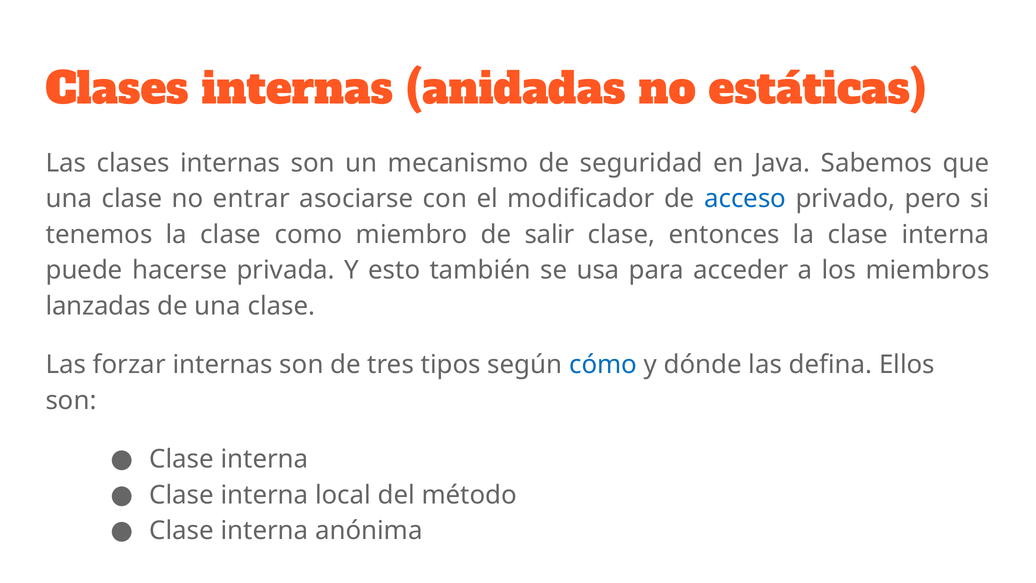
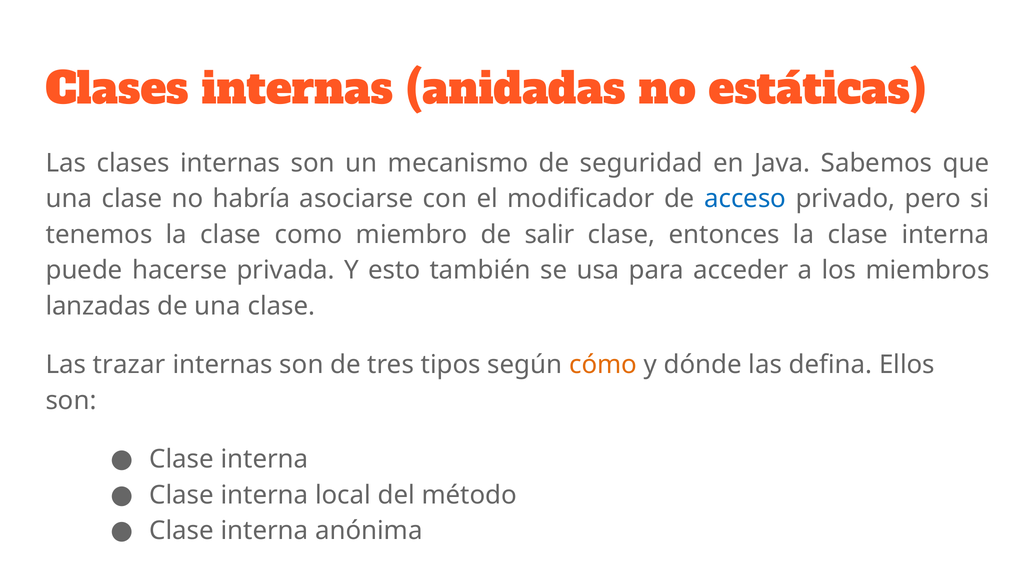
entrar: entrar -> habría
forzar: forzar -> trazar
cómo colour: blue -> orange
